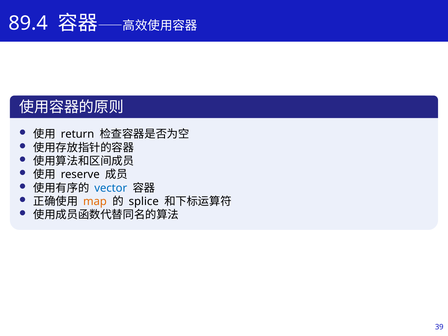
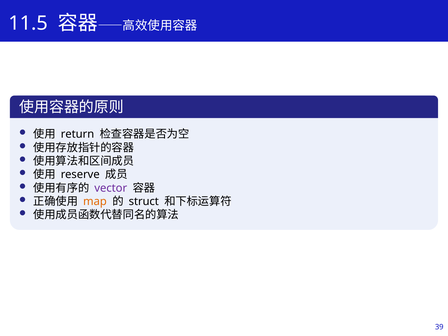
89.4: 89.4 -> 11.5
vector colour: blue -> purple
splice: splice -> struct
